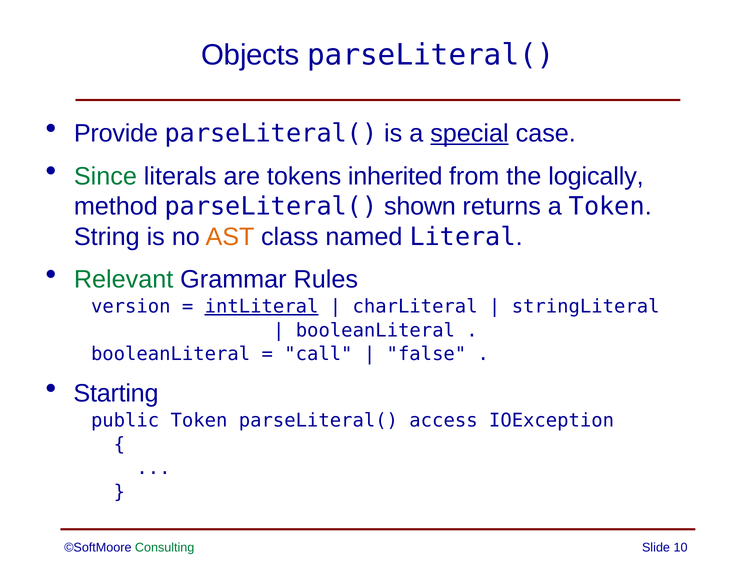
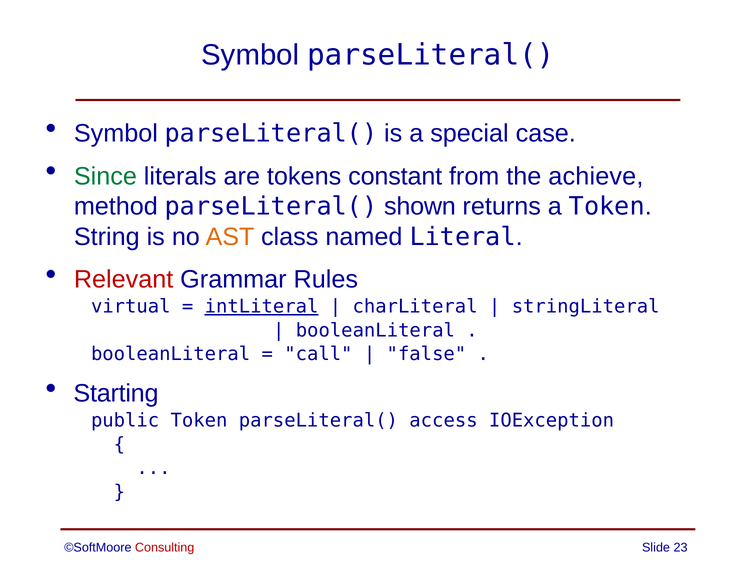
Objects at (250, 55): Objects -> Symbol
Provide at (116, 133): Provide -> Symbol
special underline: present -> none
inherited: inherited -> constant
logically: logically -> achieve
Relevant colour: green -> red
version: version -> virtual
Consulting colour: green -> red
10: 10 -> 23
